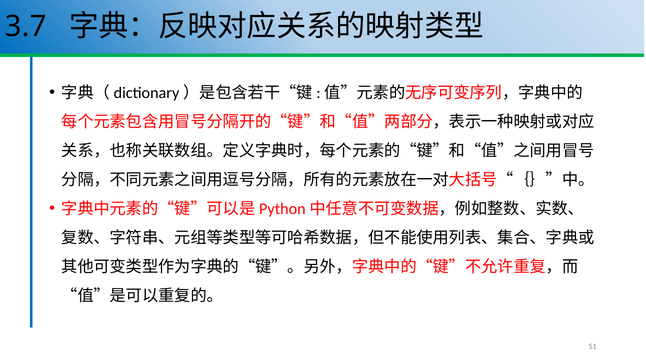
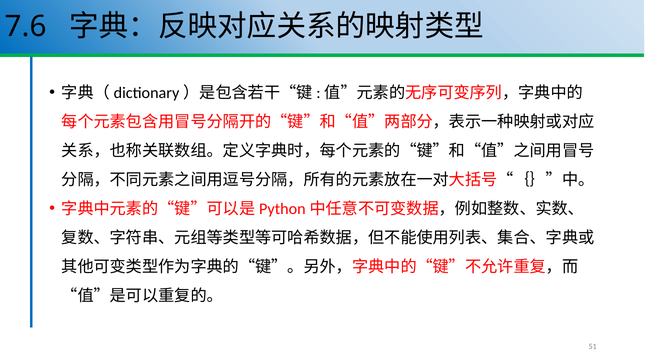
3.7: 3.7 -> 7.6
